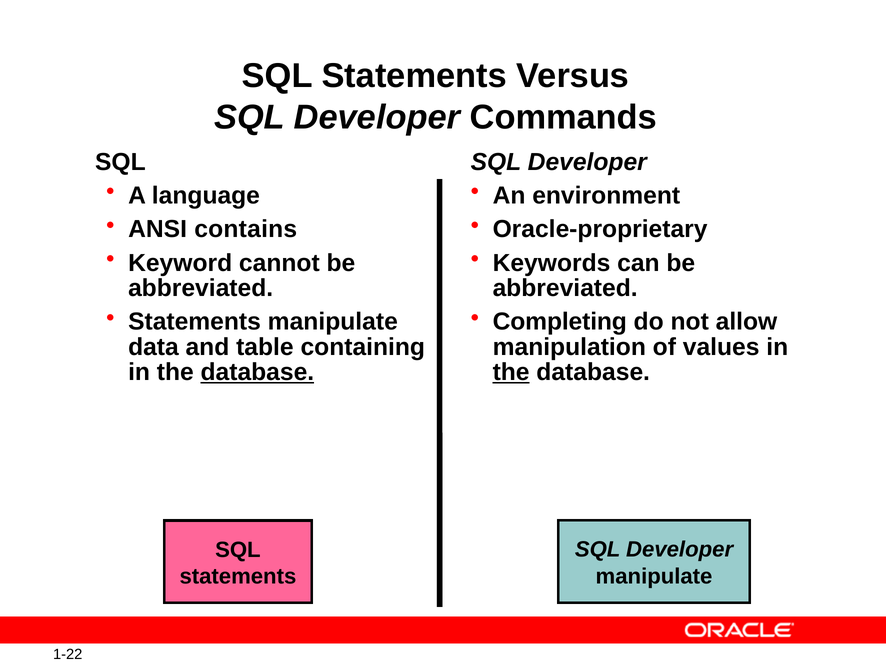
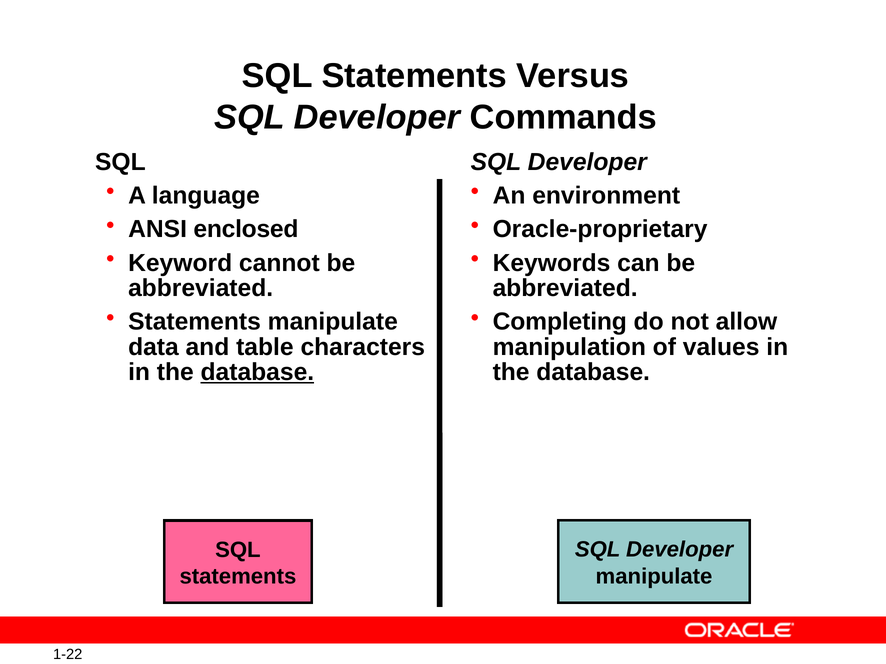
contains: contains -> enclosed
containing: containing -> characters
the at (511, 372) underline: present -> none
